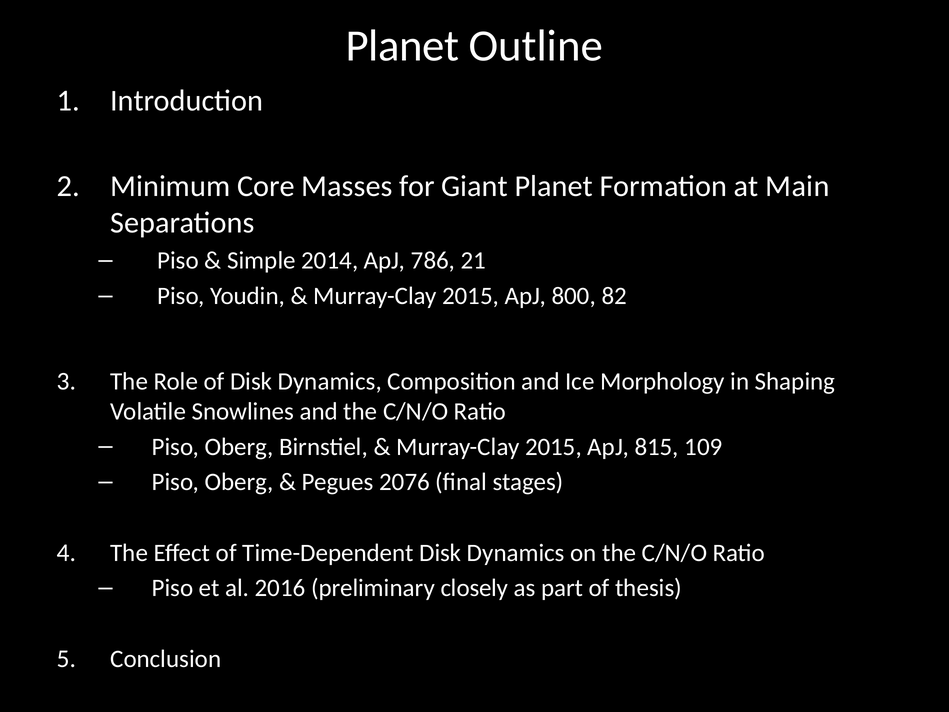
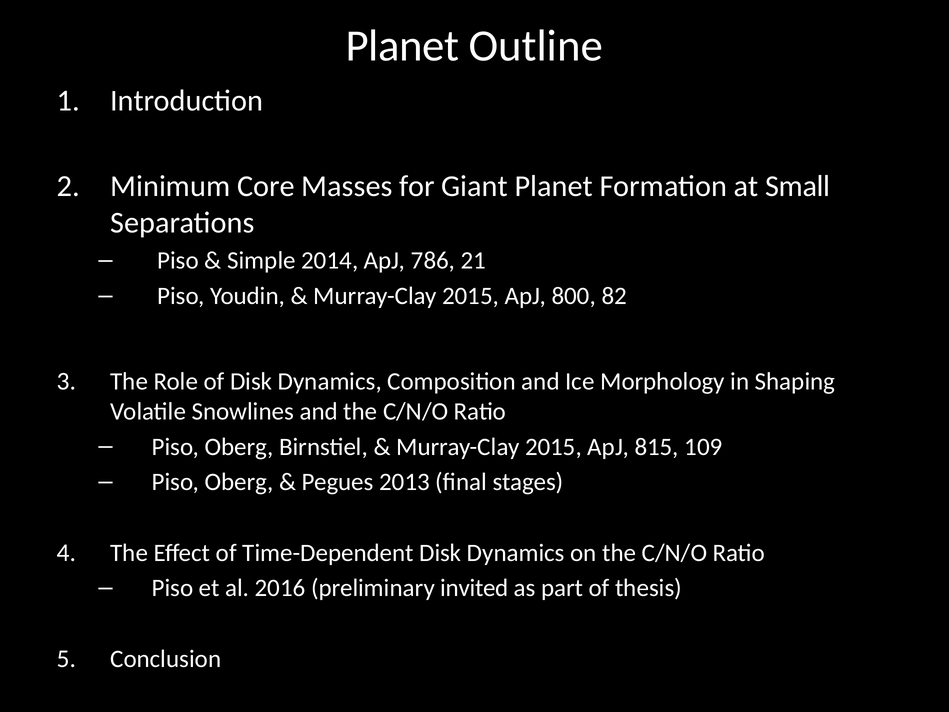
Main: Main -> Small
2076: 2076 -> 2013
closely: closely -> invited
